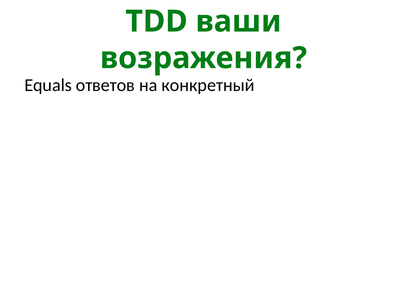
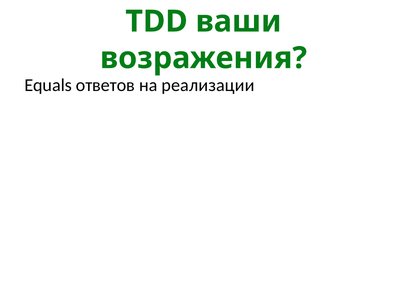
конкретный: конкретный -> реализации
